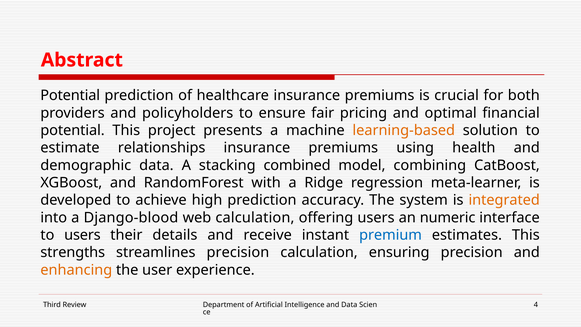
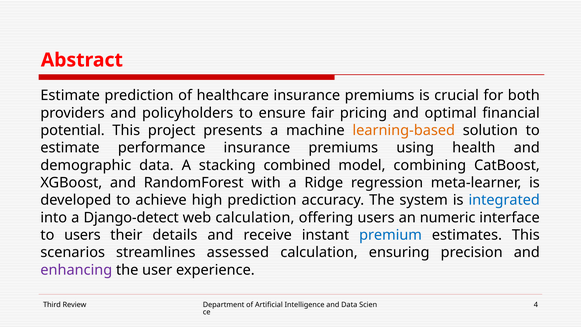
Potential at (70, 95): Potential -> Estimate
relationships: relationships -> performance
integrated colour: orange -> blue
Django-blood: Django-blood -> Django-detect
strengths: strengths -> scenarios
streamlines precision: precision -> assessed
enhancing colour: orange -> purple
